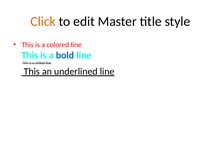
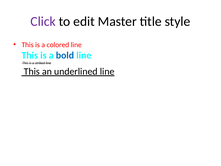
Click colour: orange -> purple
